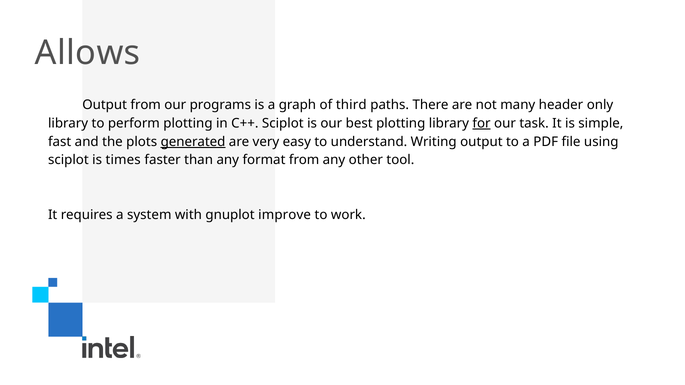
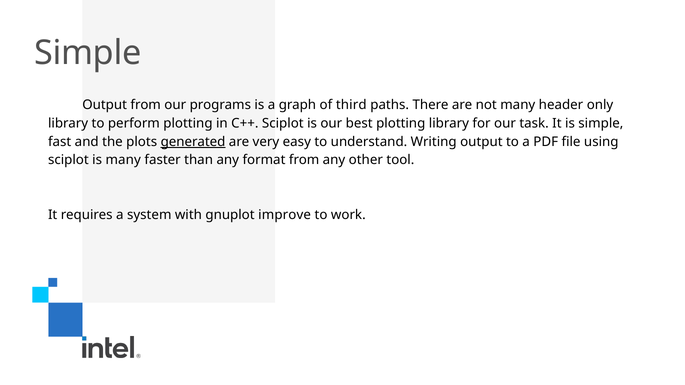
Allows at (88, 53): Allows -> Simple
for underline: present -> none
is times: times -> many
